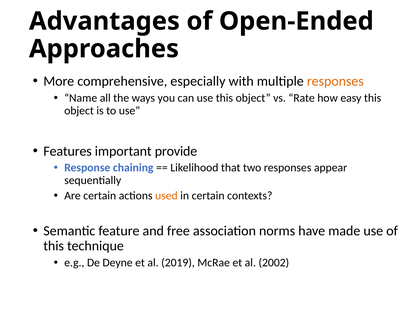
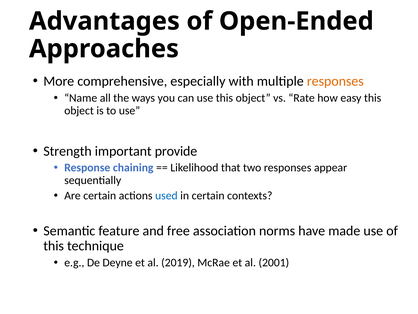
Features: Features -> Strength
used colour: orange -> blue
2002: 2002 -> 2001
